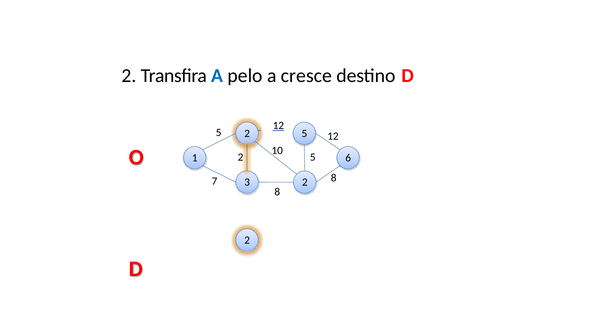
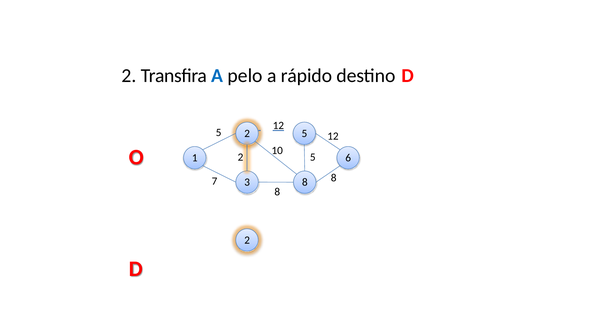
cresce: cresce -> rápido
3 2: 2 -> 8
